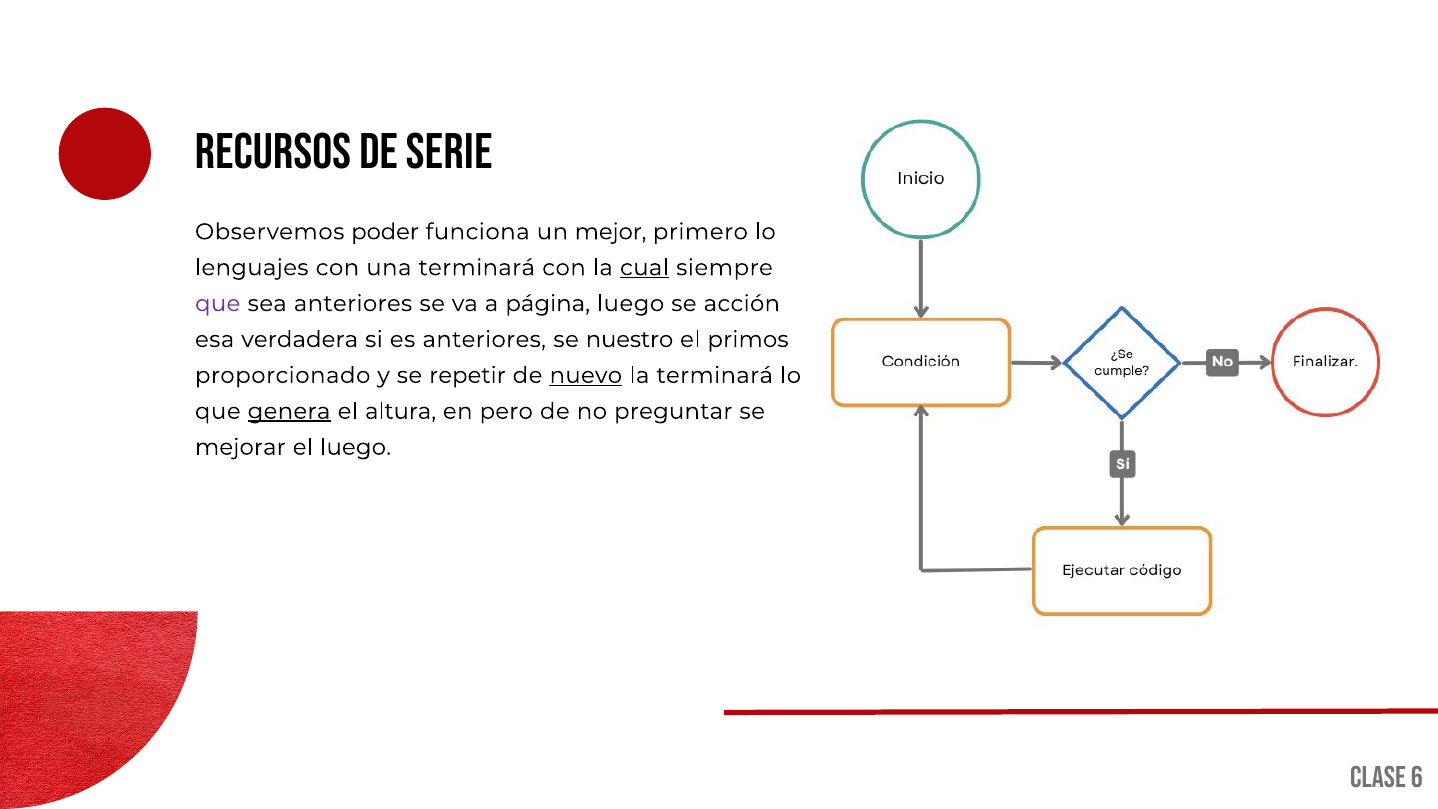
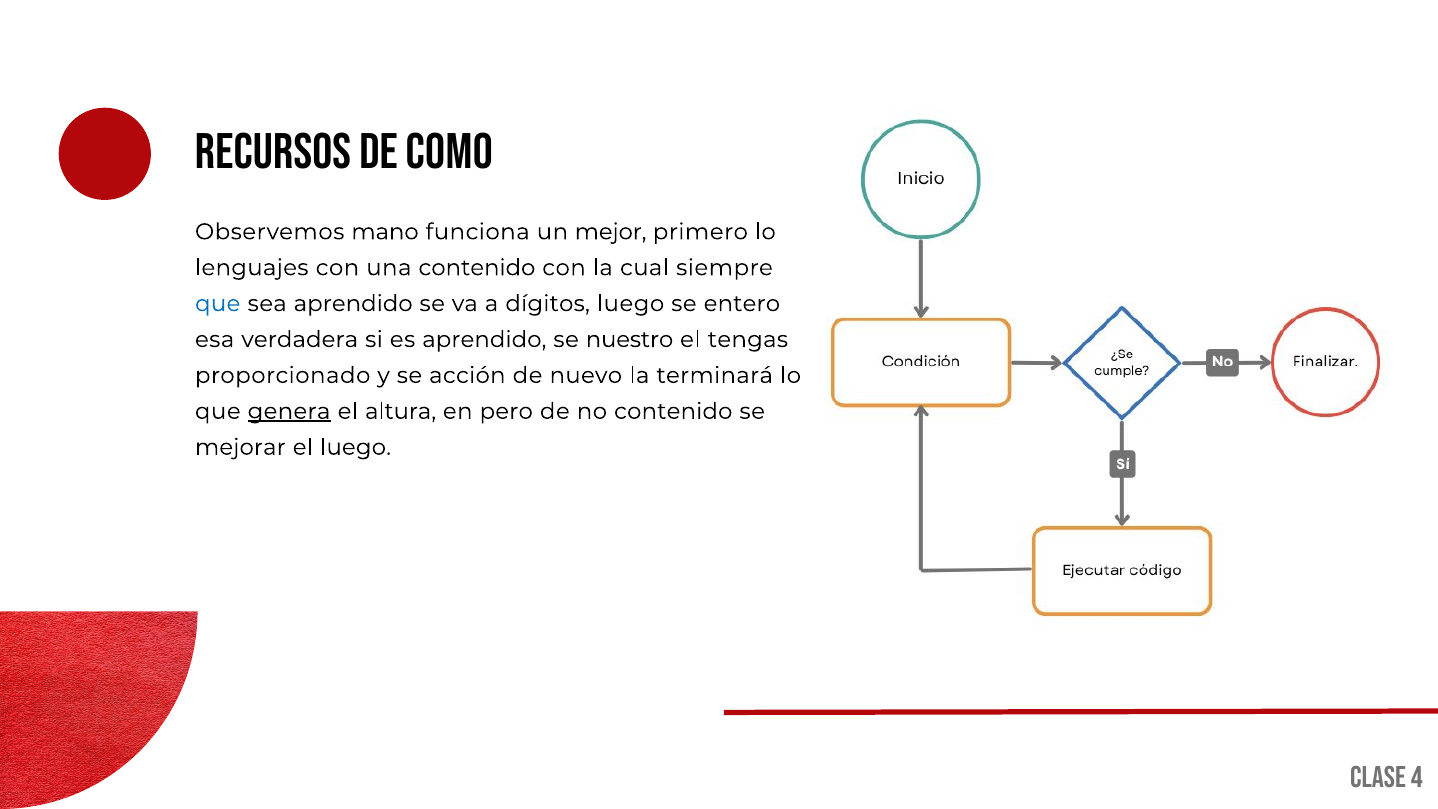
serie: serie -> como
poder: poder -> mano
una terminará: terminará -> contenido
cual underline: present -> none
que at (218, 304) colour: purple -> blue
sea anteriores: anteriores -> aprendido
página: página -> dígitos
acción: acción -> entero
es anteriores: anteriores -> aprendido
primos: primos -> tengas
repetir: repetir -> acción
nuevo underline: present -> none
no preguntar: preguntar -> contenido
6: 6 -> 4
